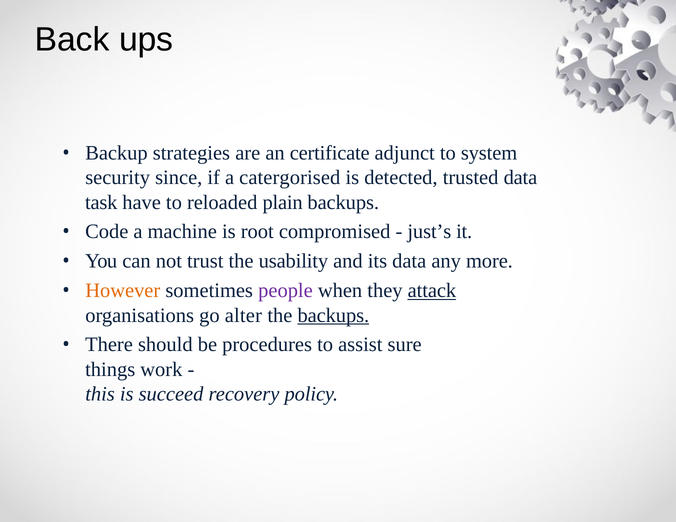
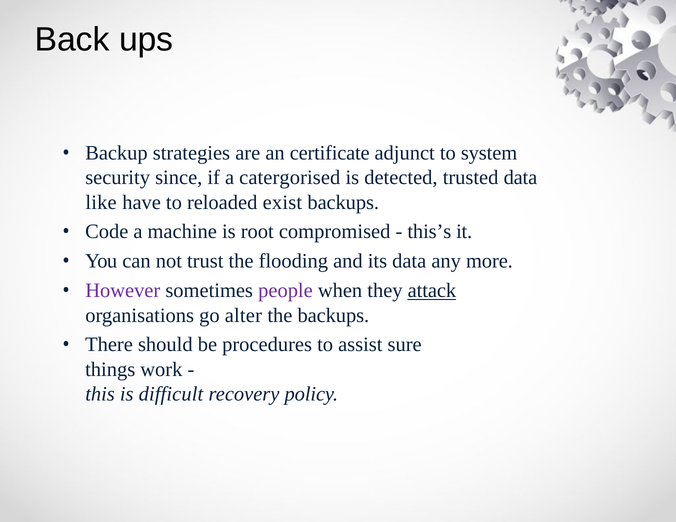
task: task -> like
plain: plain -> exist
just’s: just’s -> this’s
usability: usability -> flooding
However colour: orange -> purple
backups at (333, 315) underline: present -> none
succeed: succeed -> difficult
